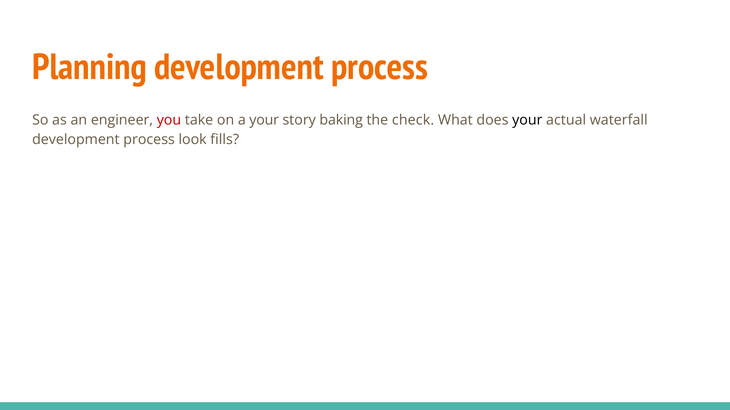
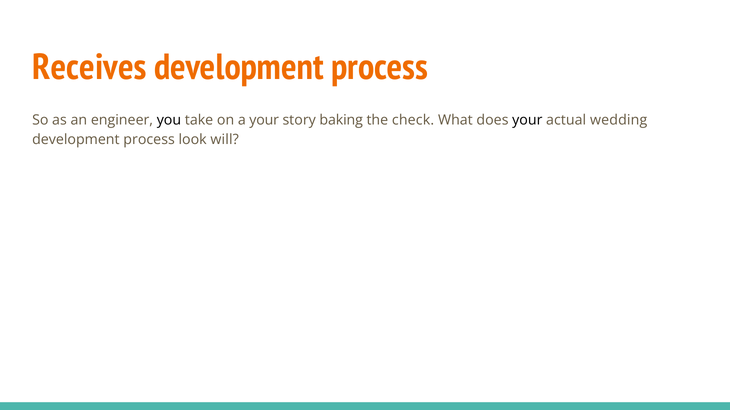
Planning: Planning -> Receives
you colour: red -> black
waterfall: waterfall -> wedding
fills: fills -> will
